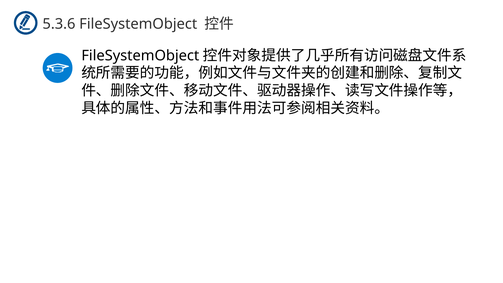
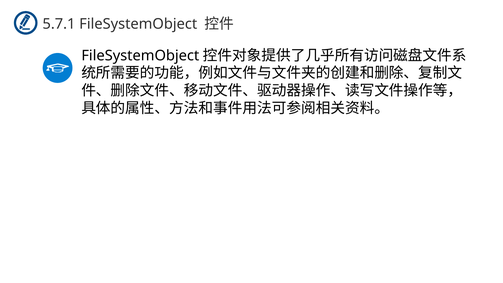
5.3.6: 5.3.6 -> 5.7.1
